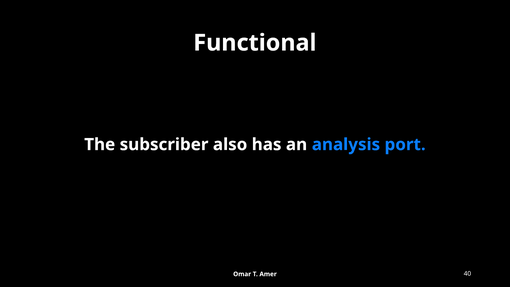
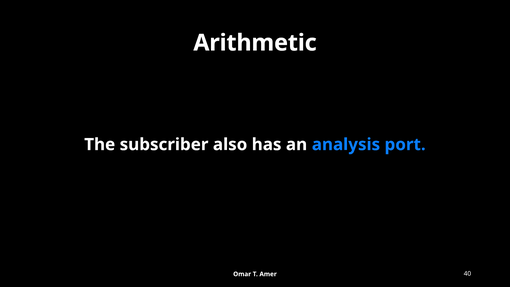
Functional: Functional -> Arithmetic
